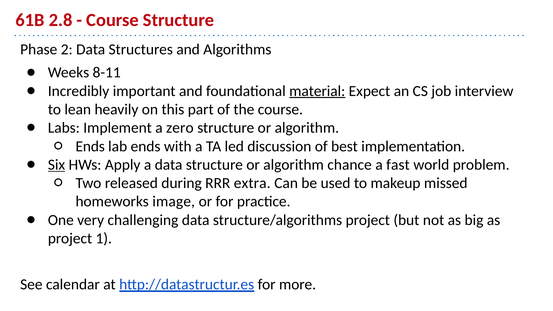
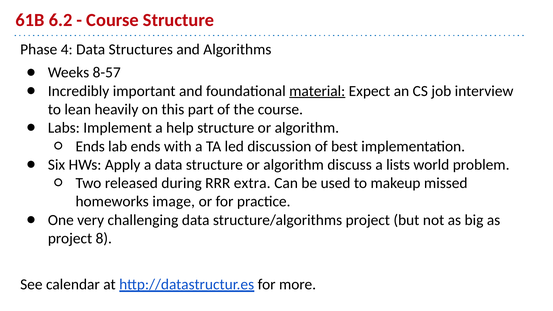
2.8: 2.8 -> 6.2
2: 2 -> 4
8-11: 8-11 -> 8-57
zero: zero -> help
Six underline: present -> none
chance: chance -> discuss
fast: fast -> lists
1: 1 -> 8
